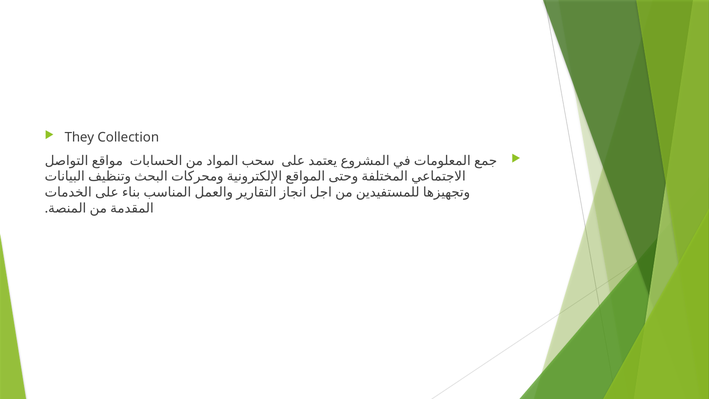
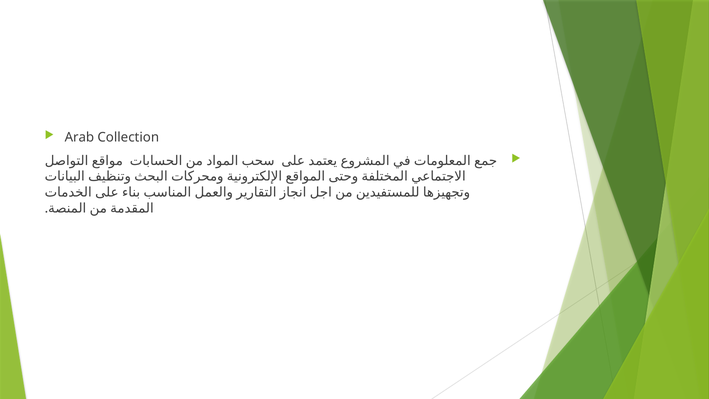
They: They -> Arab
